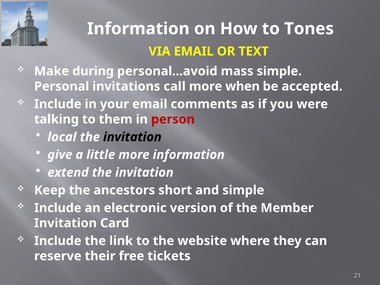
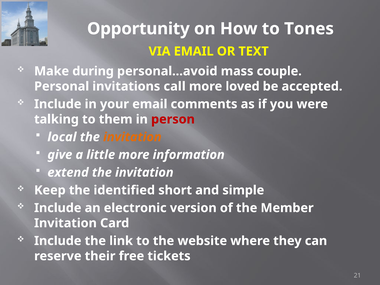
Information at (138, 29): Information -> Opportunity
mass simple: simple -> couple
when: when -> loved
invitation at (132, 137) colour: black -> orange
ancestors: ancestors -> identified
